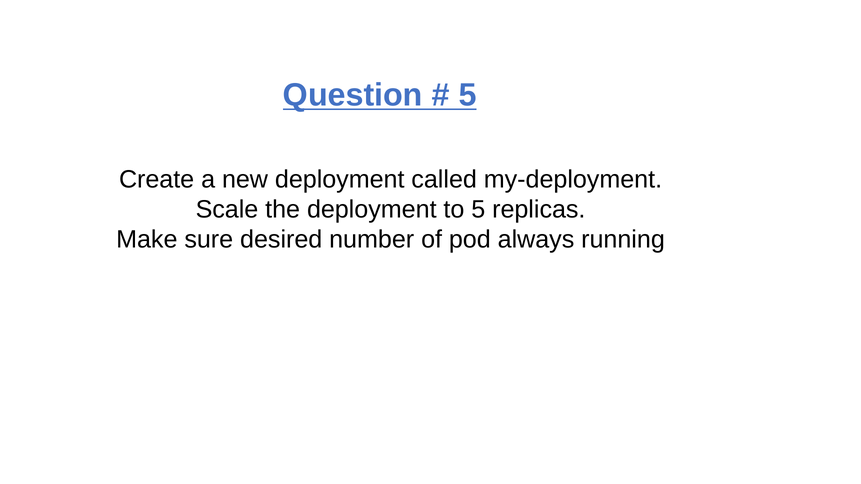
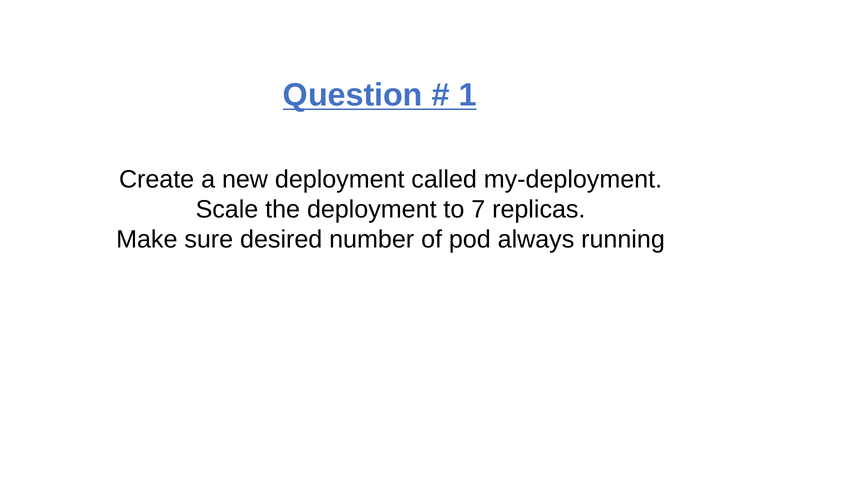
5 at (468, 95): 5 -> 1
to 5: 5 -> 7
